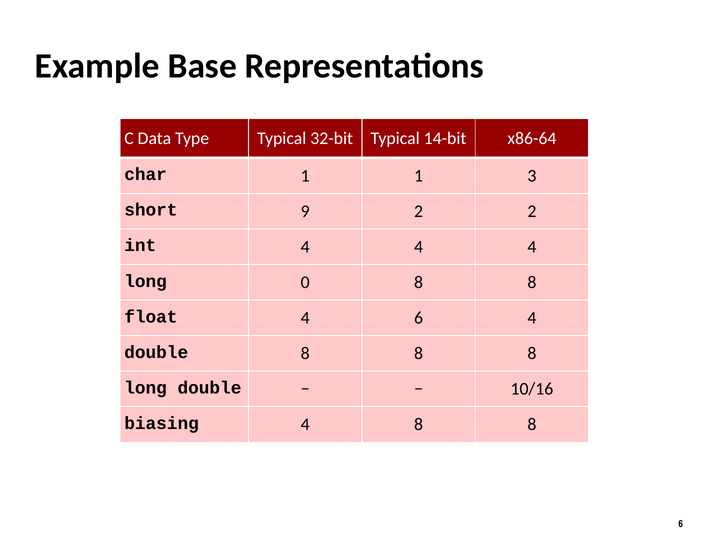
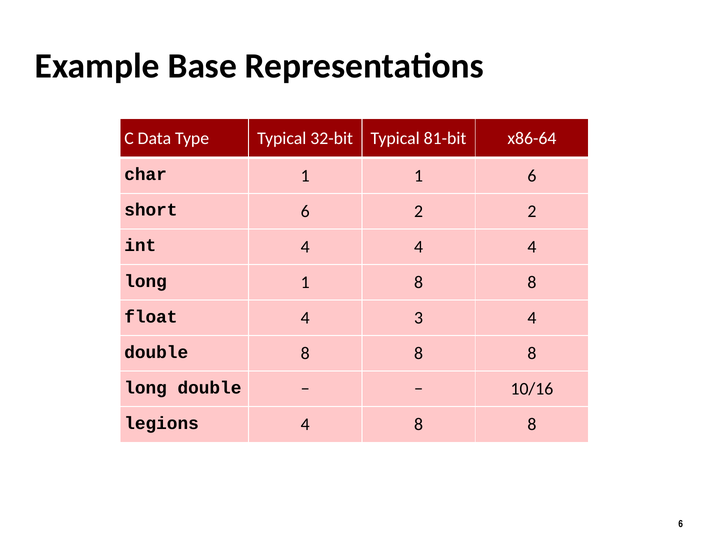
14-bit: 14-bit -> 81-bit
1 3: 3 -> 6
short 9: 9 -> 6
long 0: 0 -> 1
4 6: 6 -> 3
biasing: biasing -> legions
